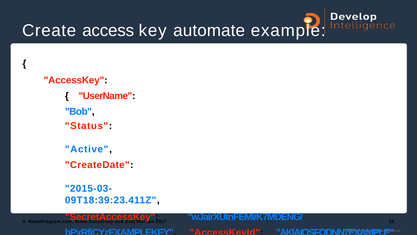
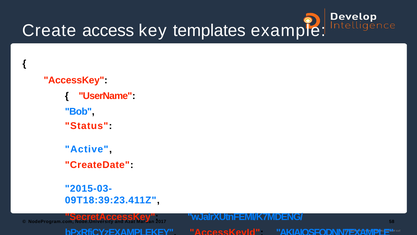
automate: automate -> templates
